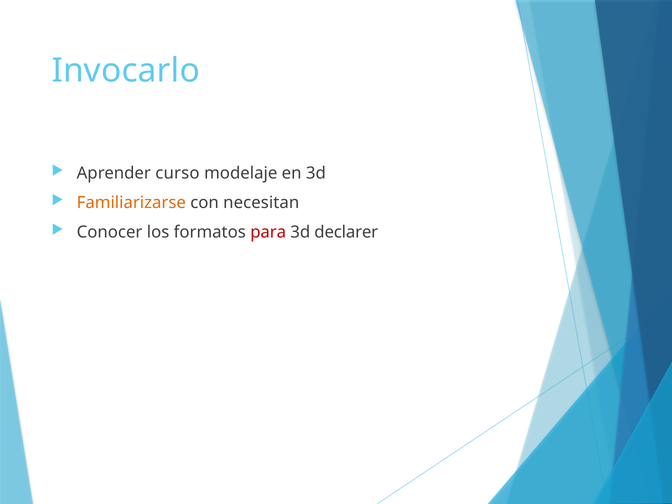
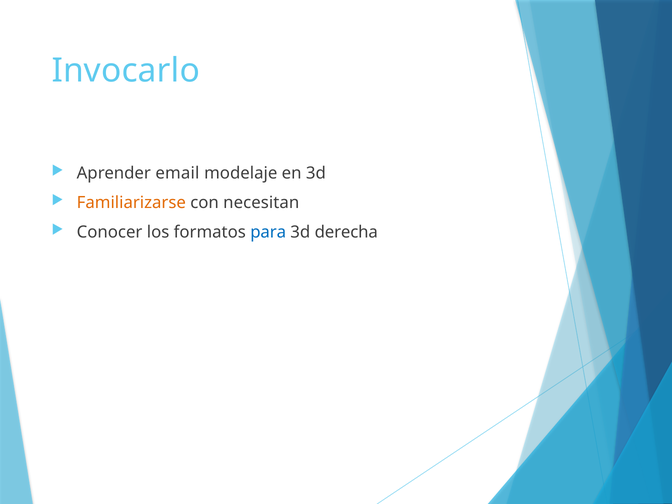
curso: curso -> email
para colour: red -> blue
declarer: declarer -> derecha
